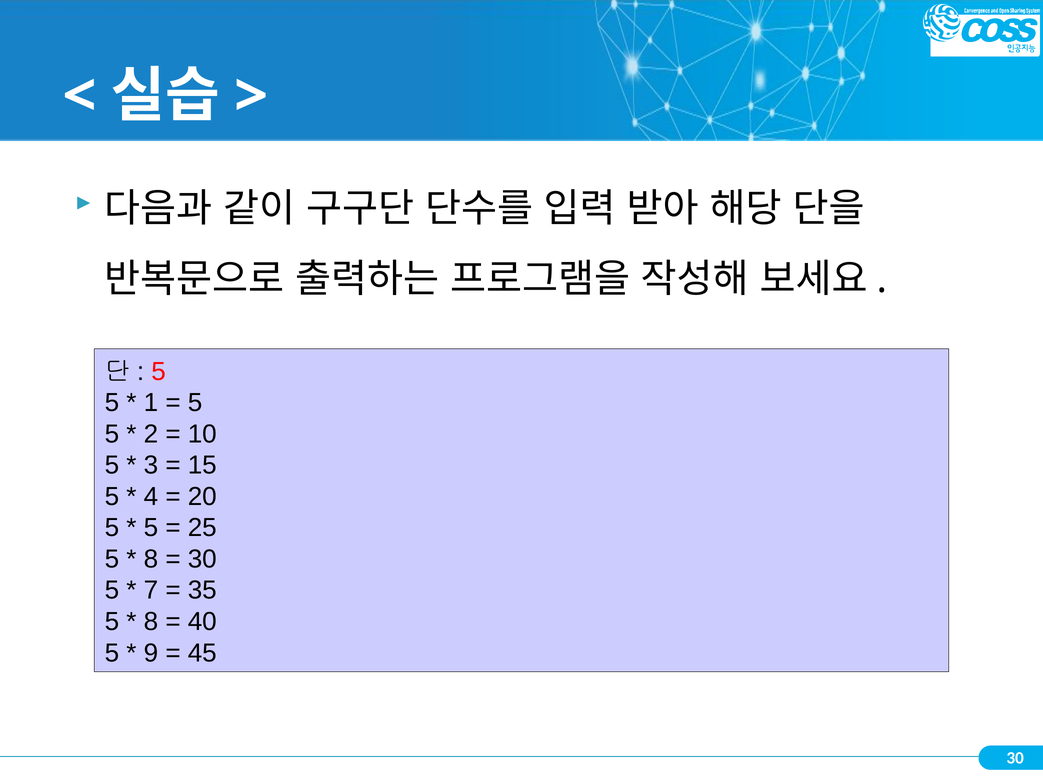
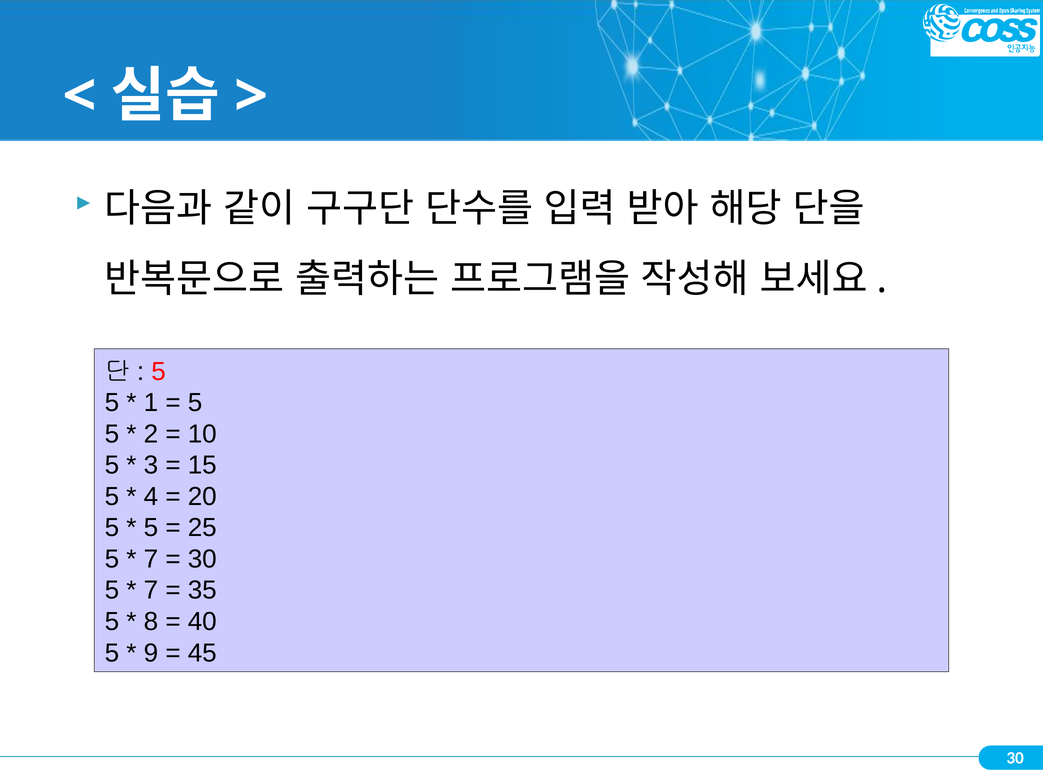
8 at (151, 559): 8 -> 7
